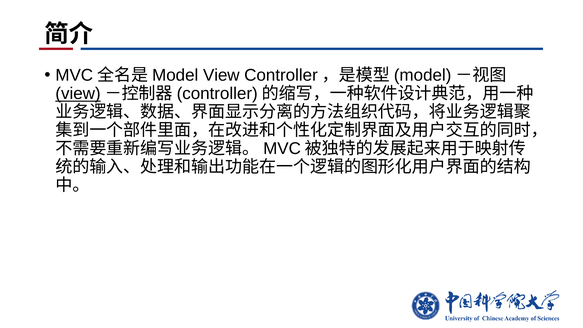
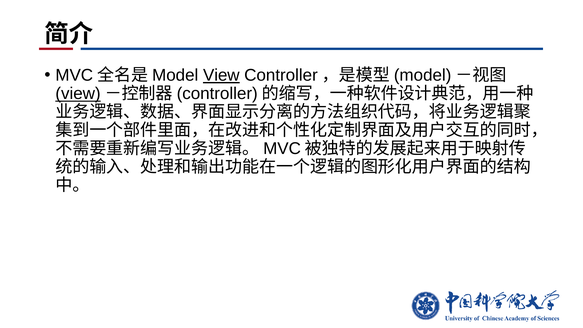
View at (221, 75) underline: none -> present
